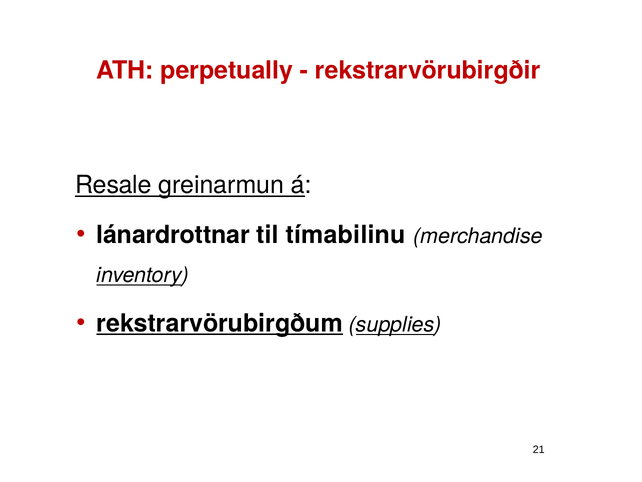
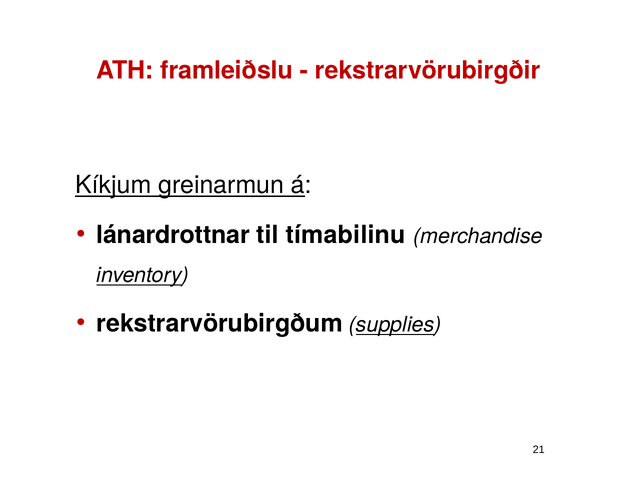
perpetually: perpetually -> framleiðslu
Resale: Resale -> Kíkjum
rekstrarvörubirgðum underline: present -> none
